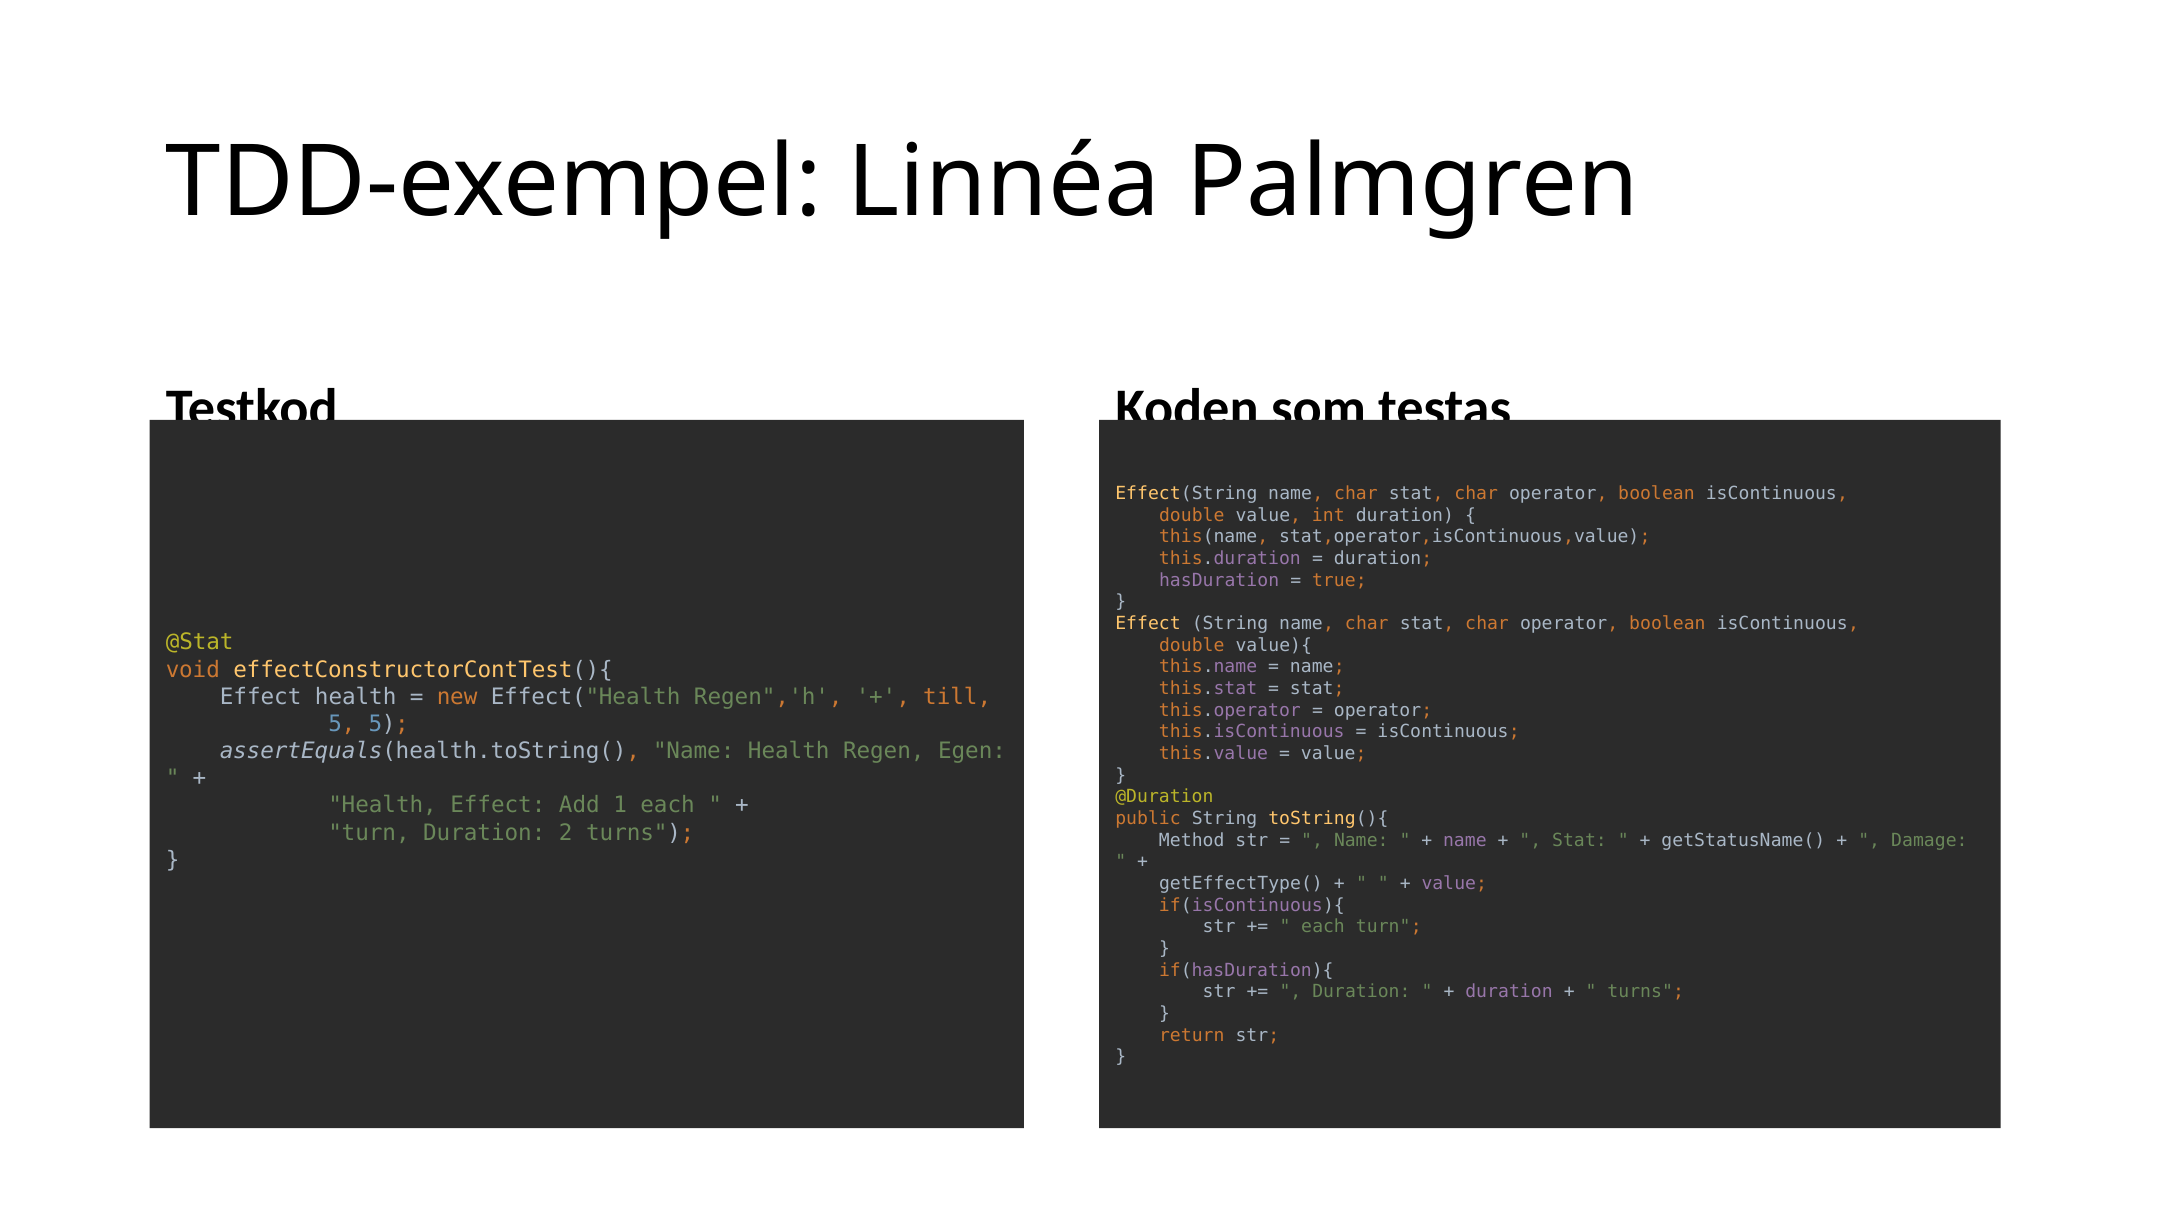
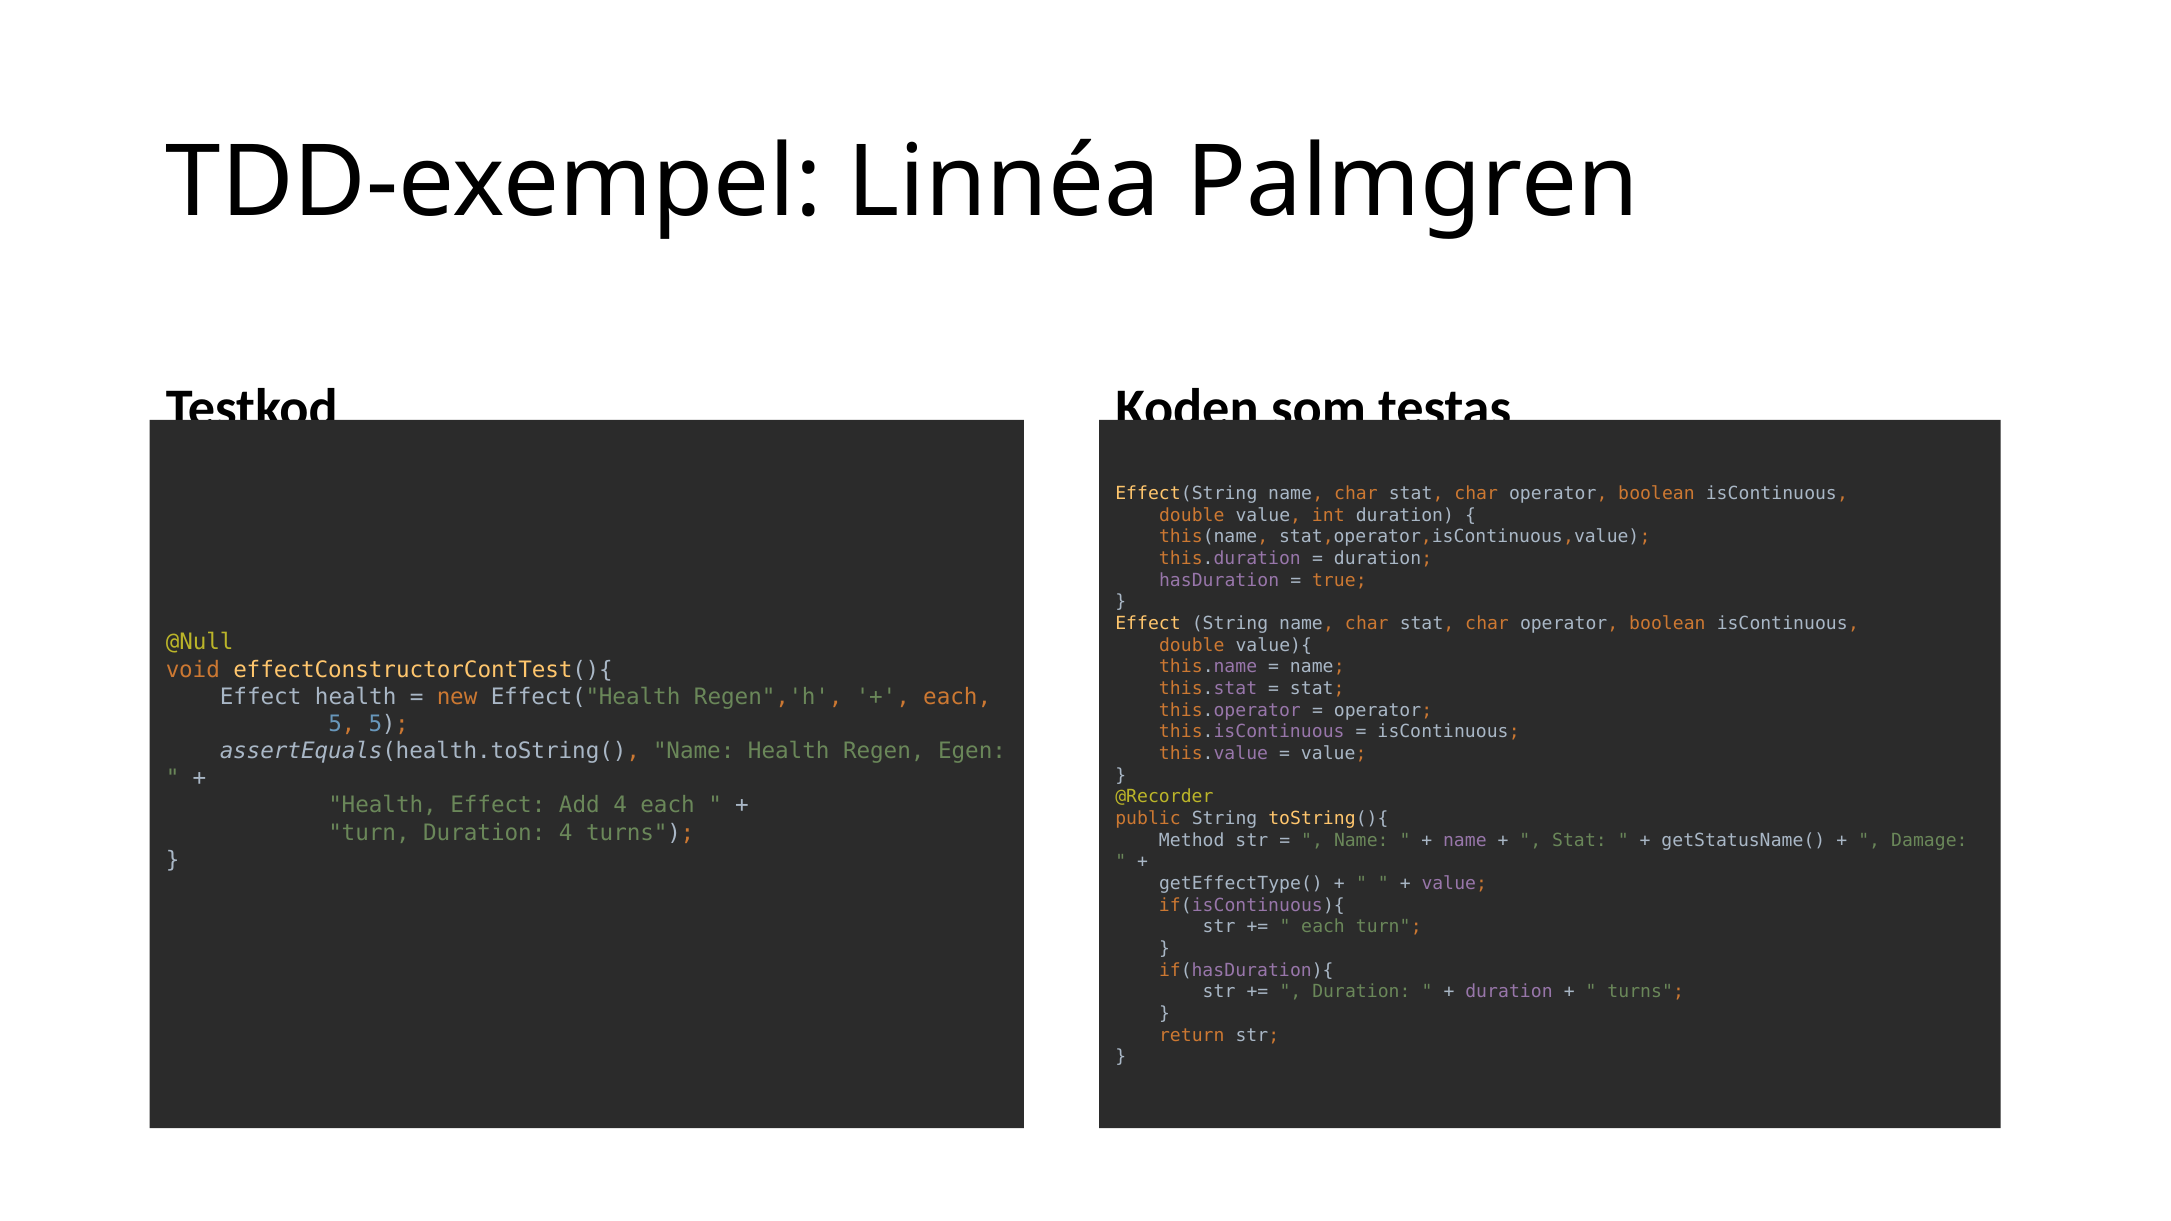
@Stat: @Stat -> @Null
till at (957, 697): till -> each
@Duration: @Duration -> @Recorder
Add 1: 1 -> 4
Duration 2: 2 -> 4
